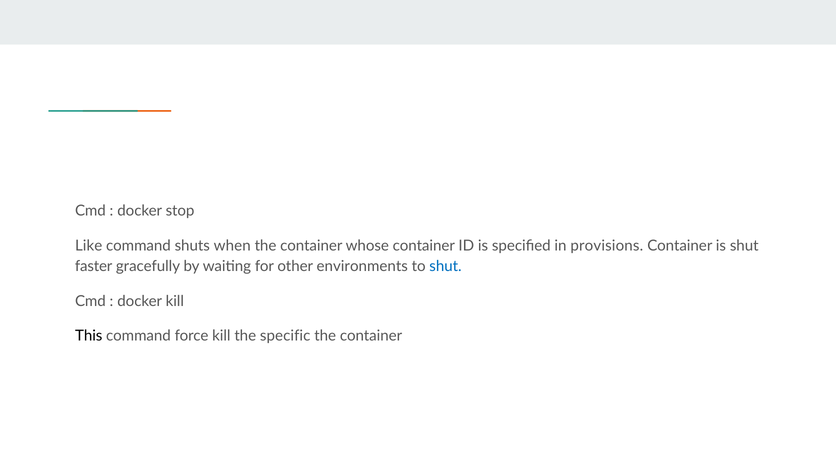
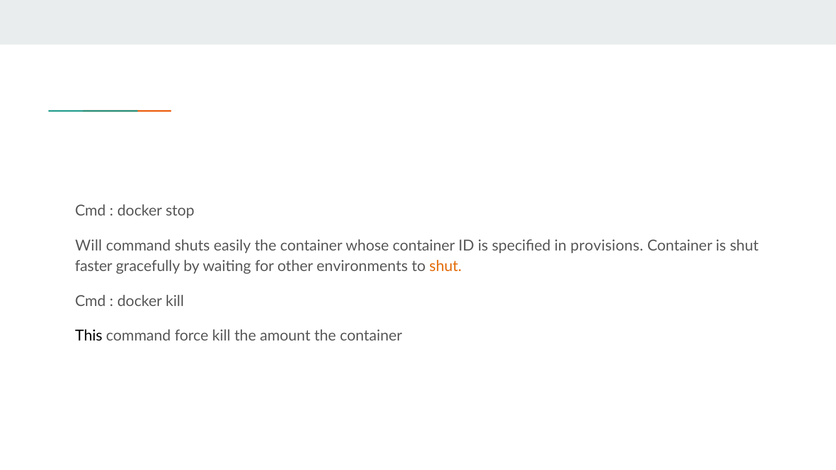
Like: Like -> Will
when: when -> easily
shut at (446, 267) colour: blue -> orange
specific: specific -> amount
